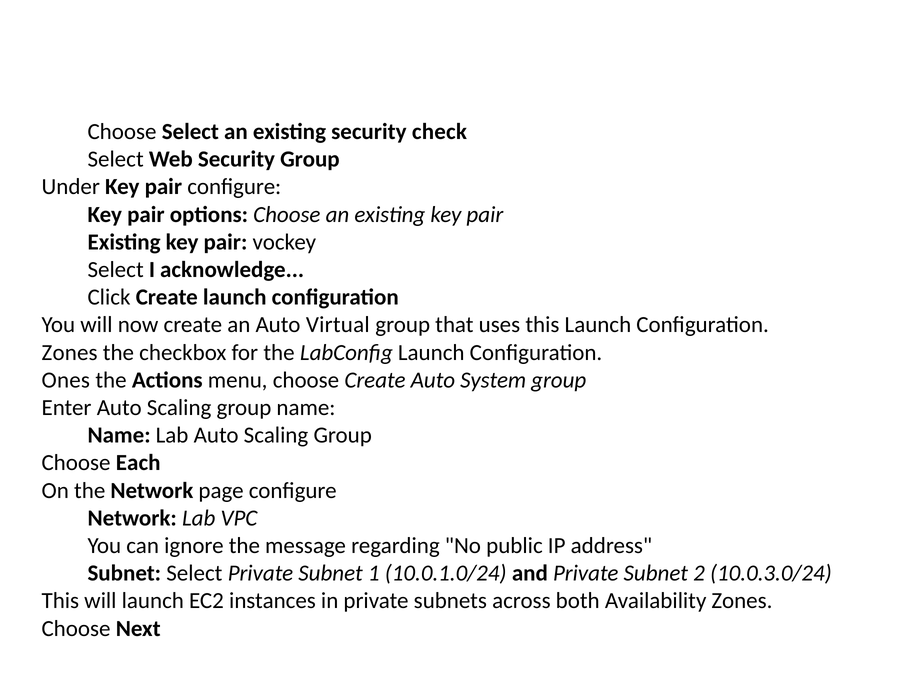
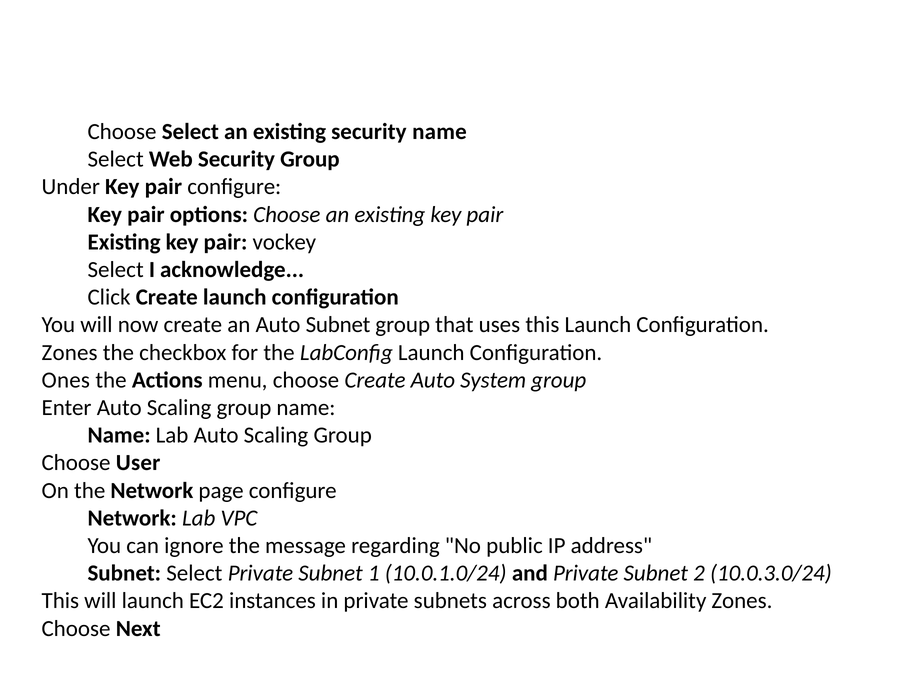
security check: check -> name
Auto Virtual: Virtual -> Subnet
Each: Each -> User
